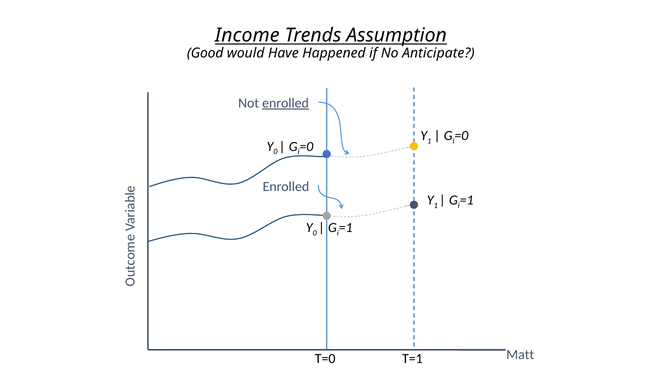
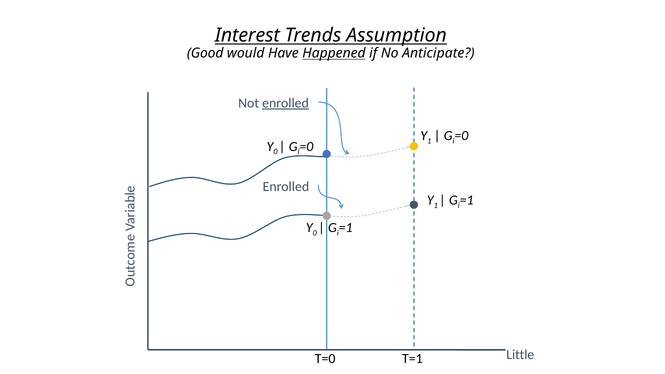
Income: Income -> Interest
Happened underline: none -> present
Matt: Matt -> Little
